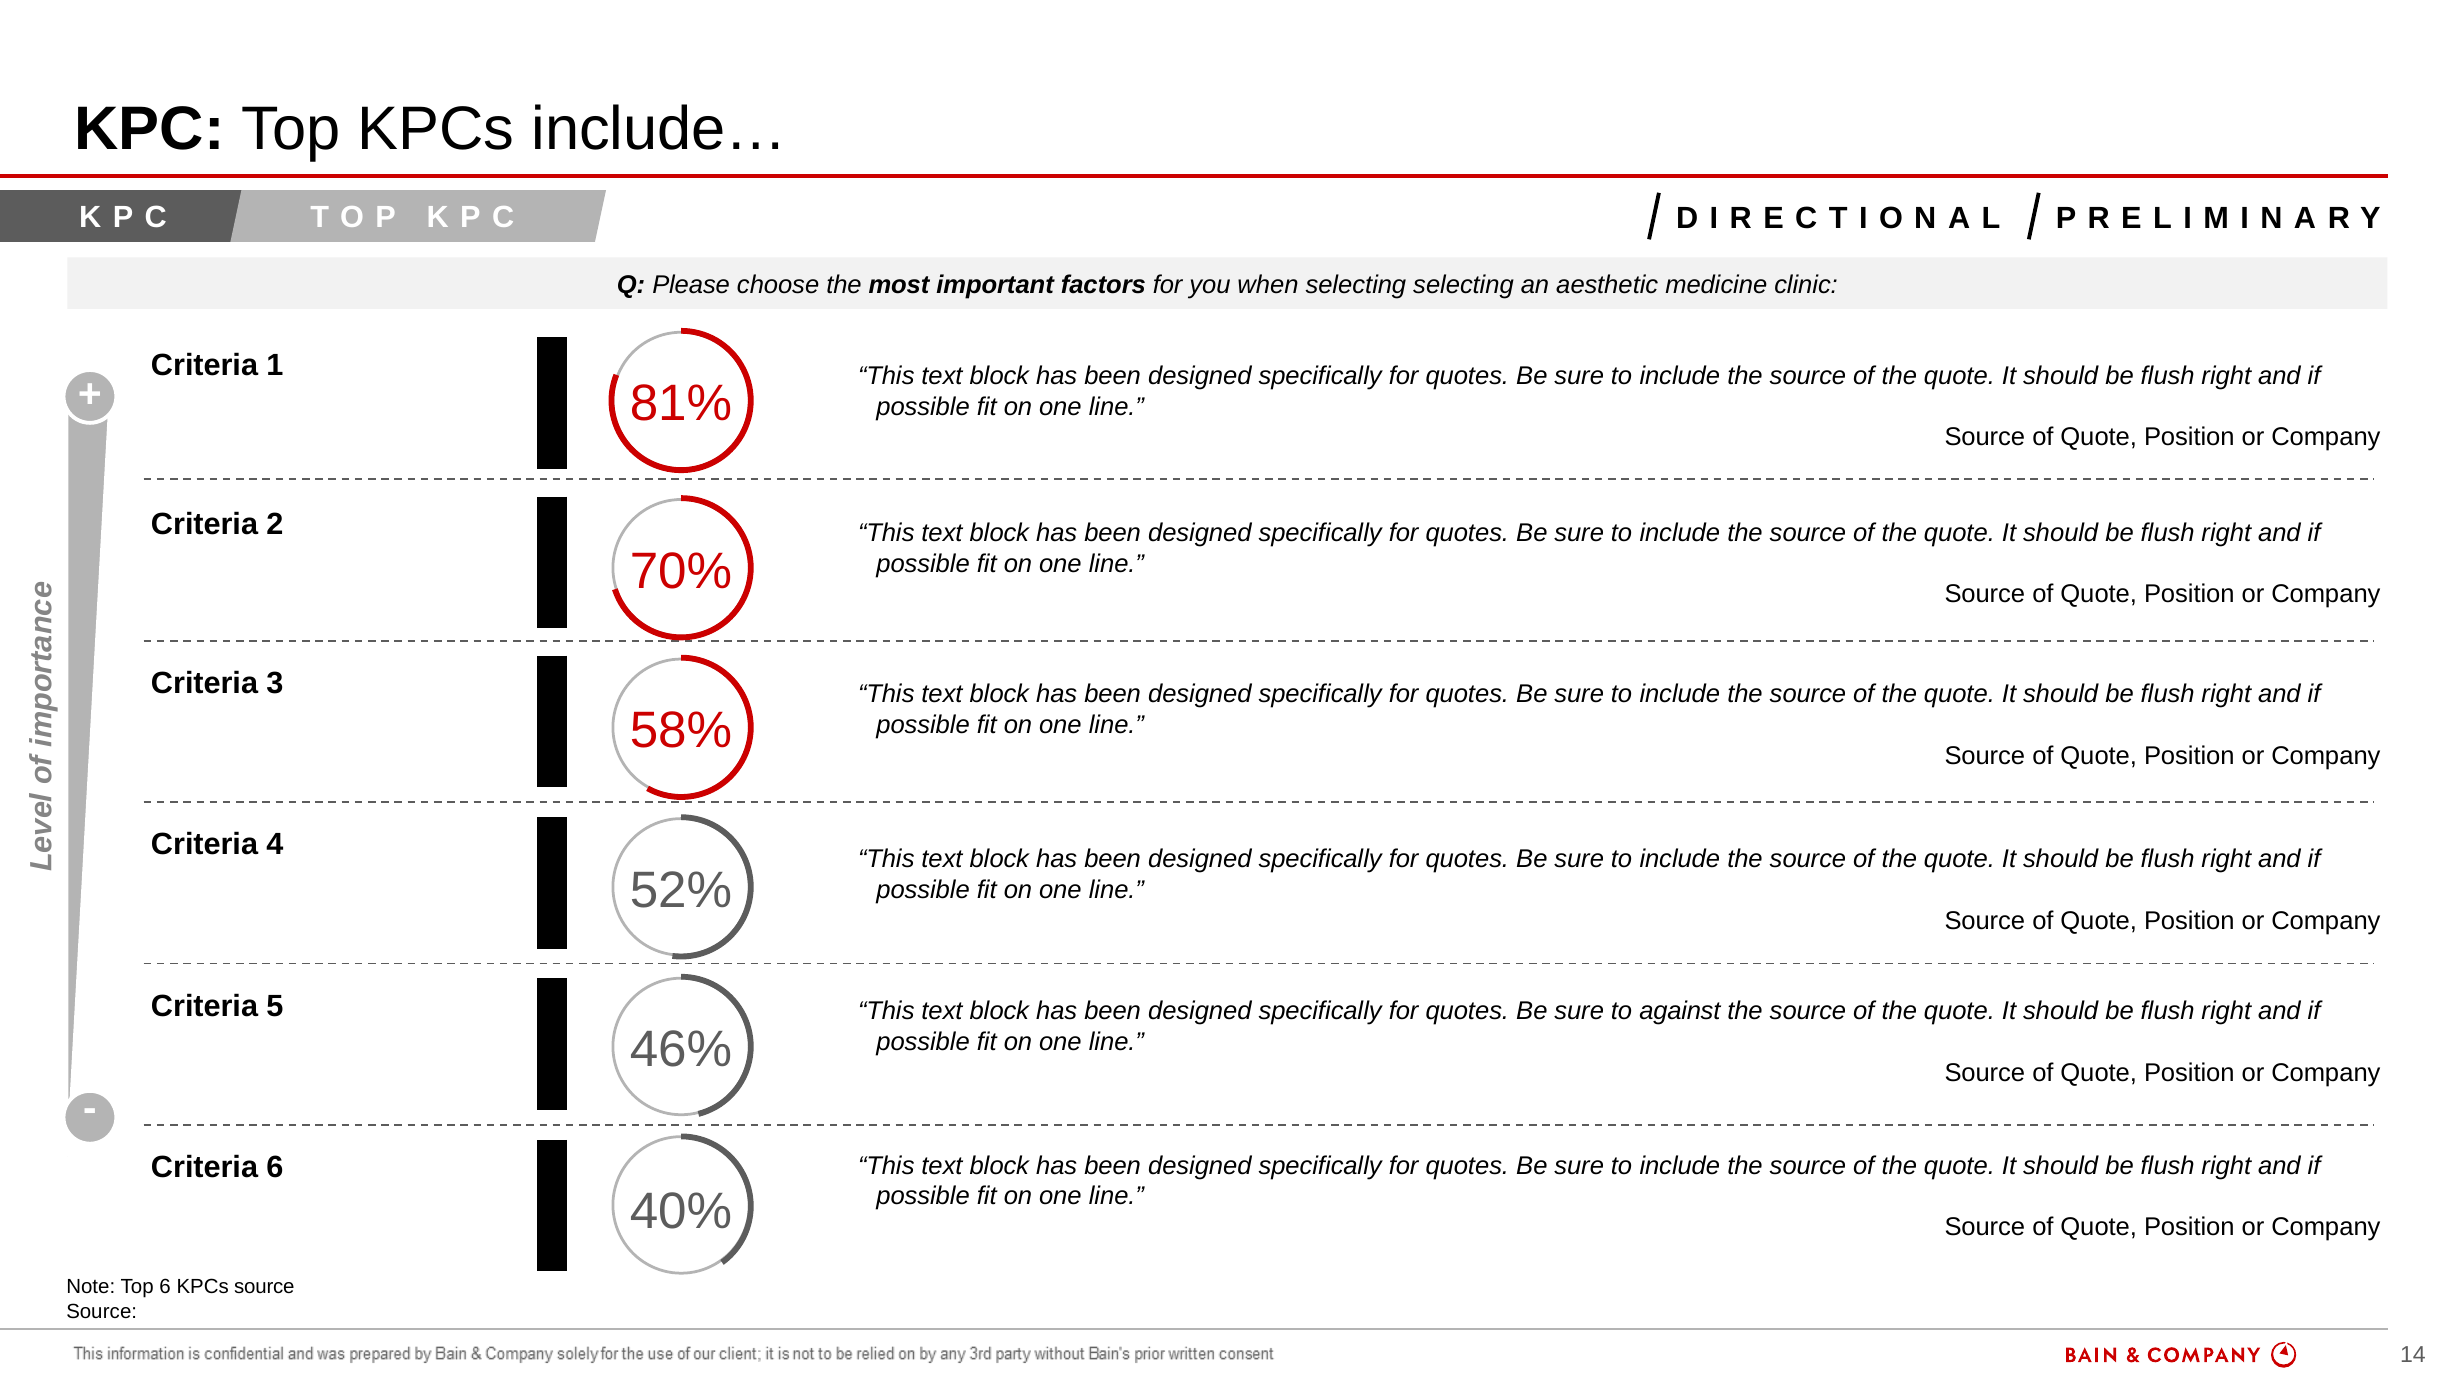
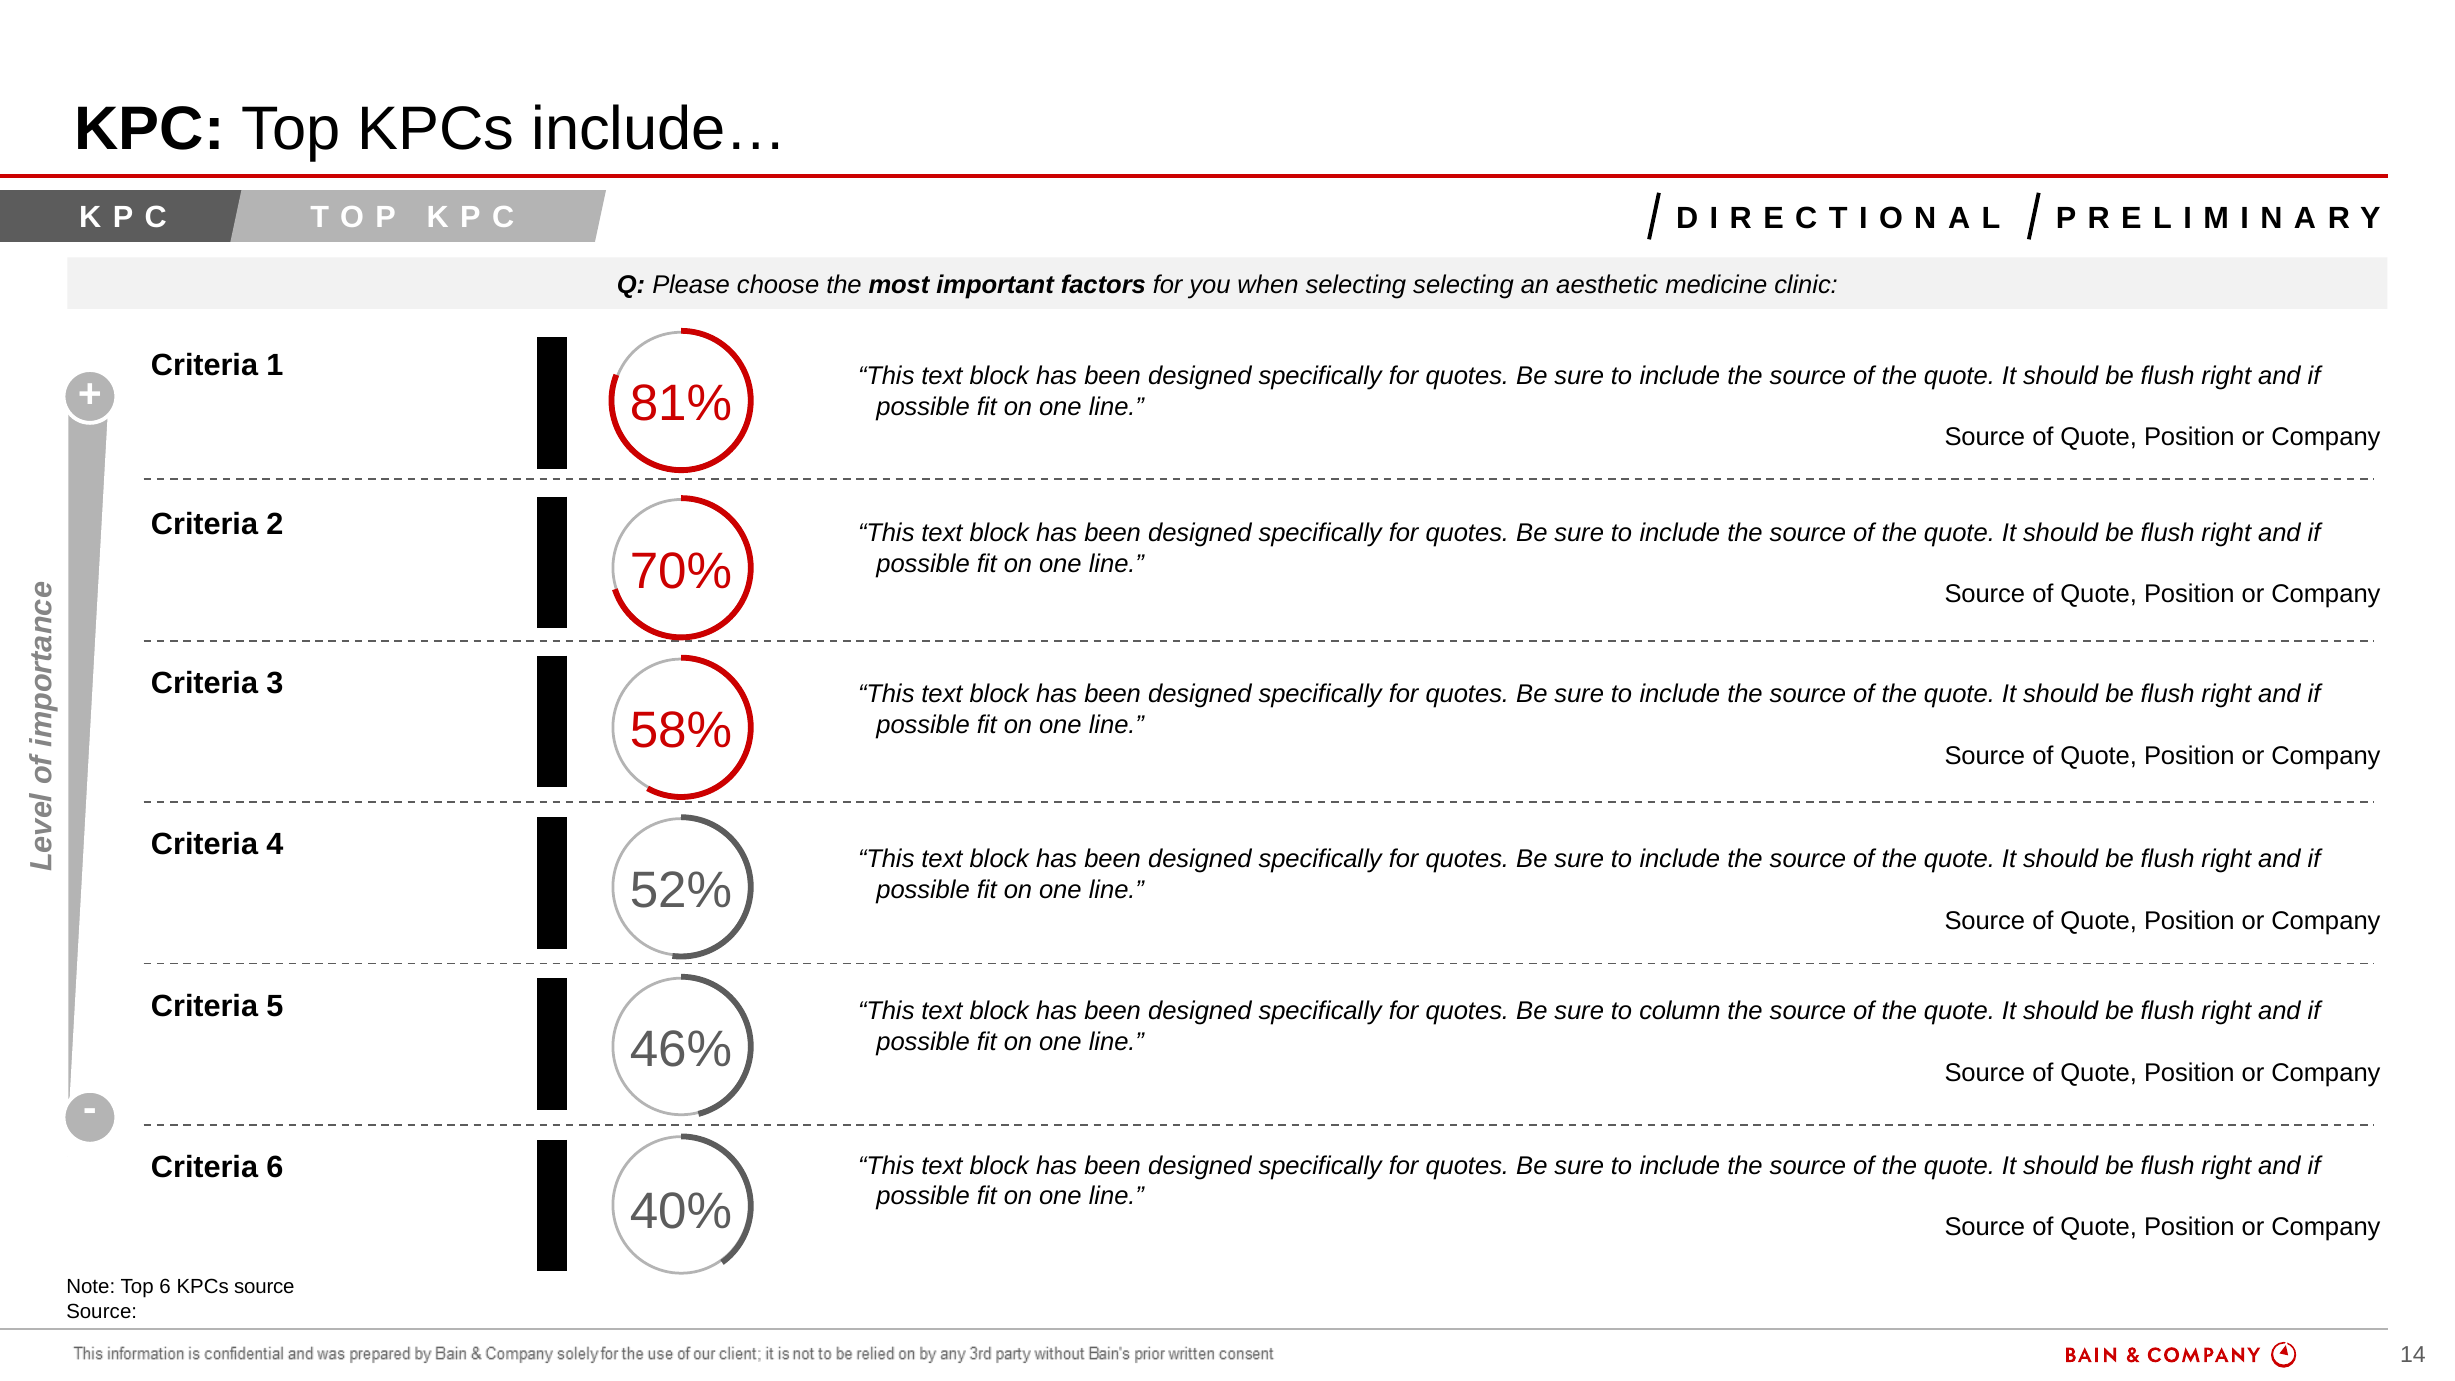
against: against -> column
